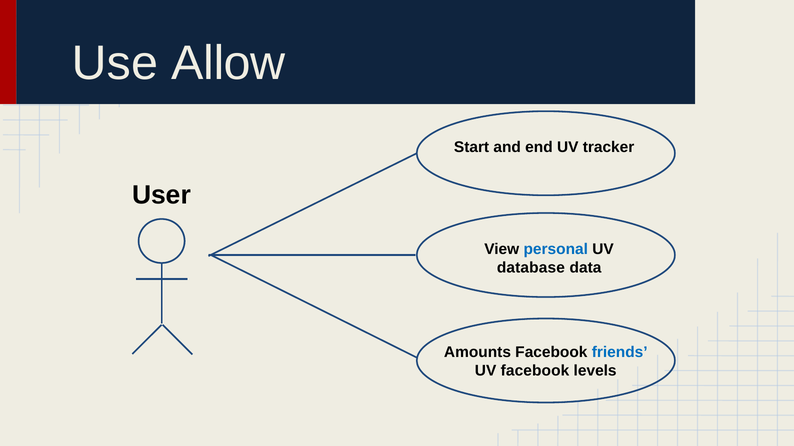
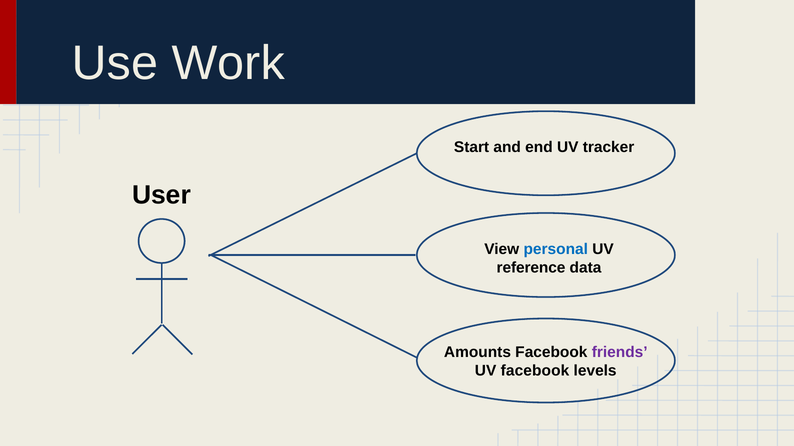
Allow: Allow -> Work
database: database -> reference
friends colour: blue -> purple
